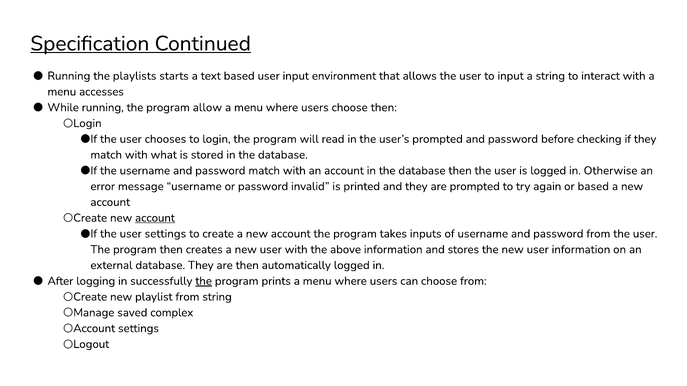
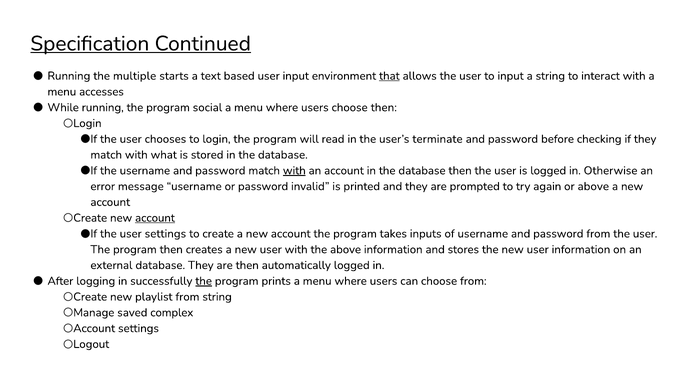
playlists: playlists -> multiple
that underline: none -> present
allow: allow -> social
user’s prompted: prompted -> terminate
with at (294, 171) underline: none -> present
or based: based -> above
